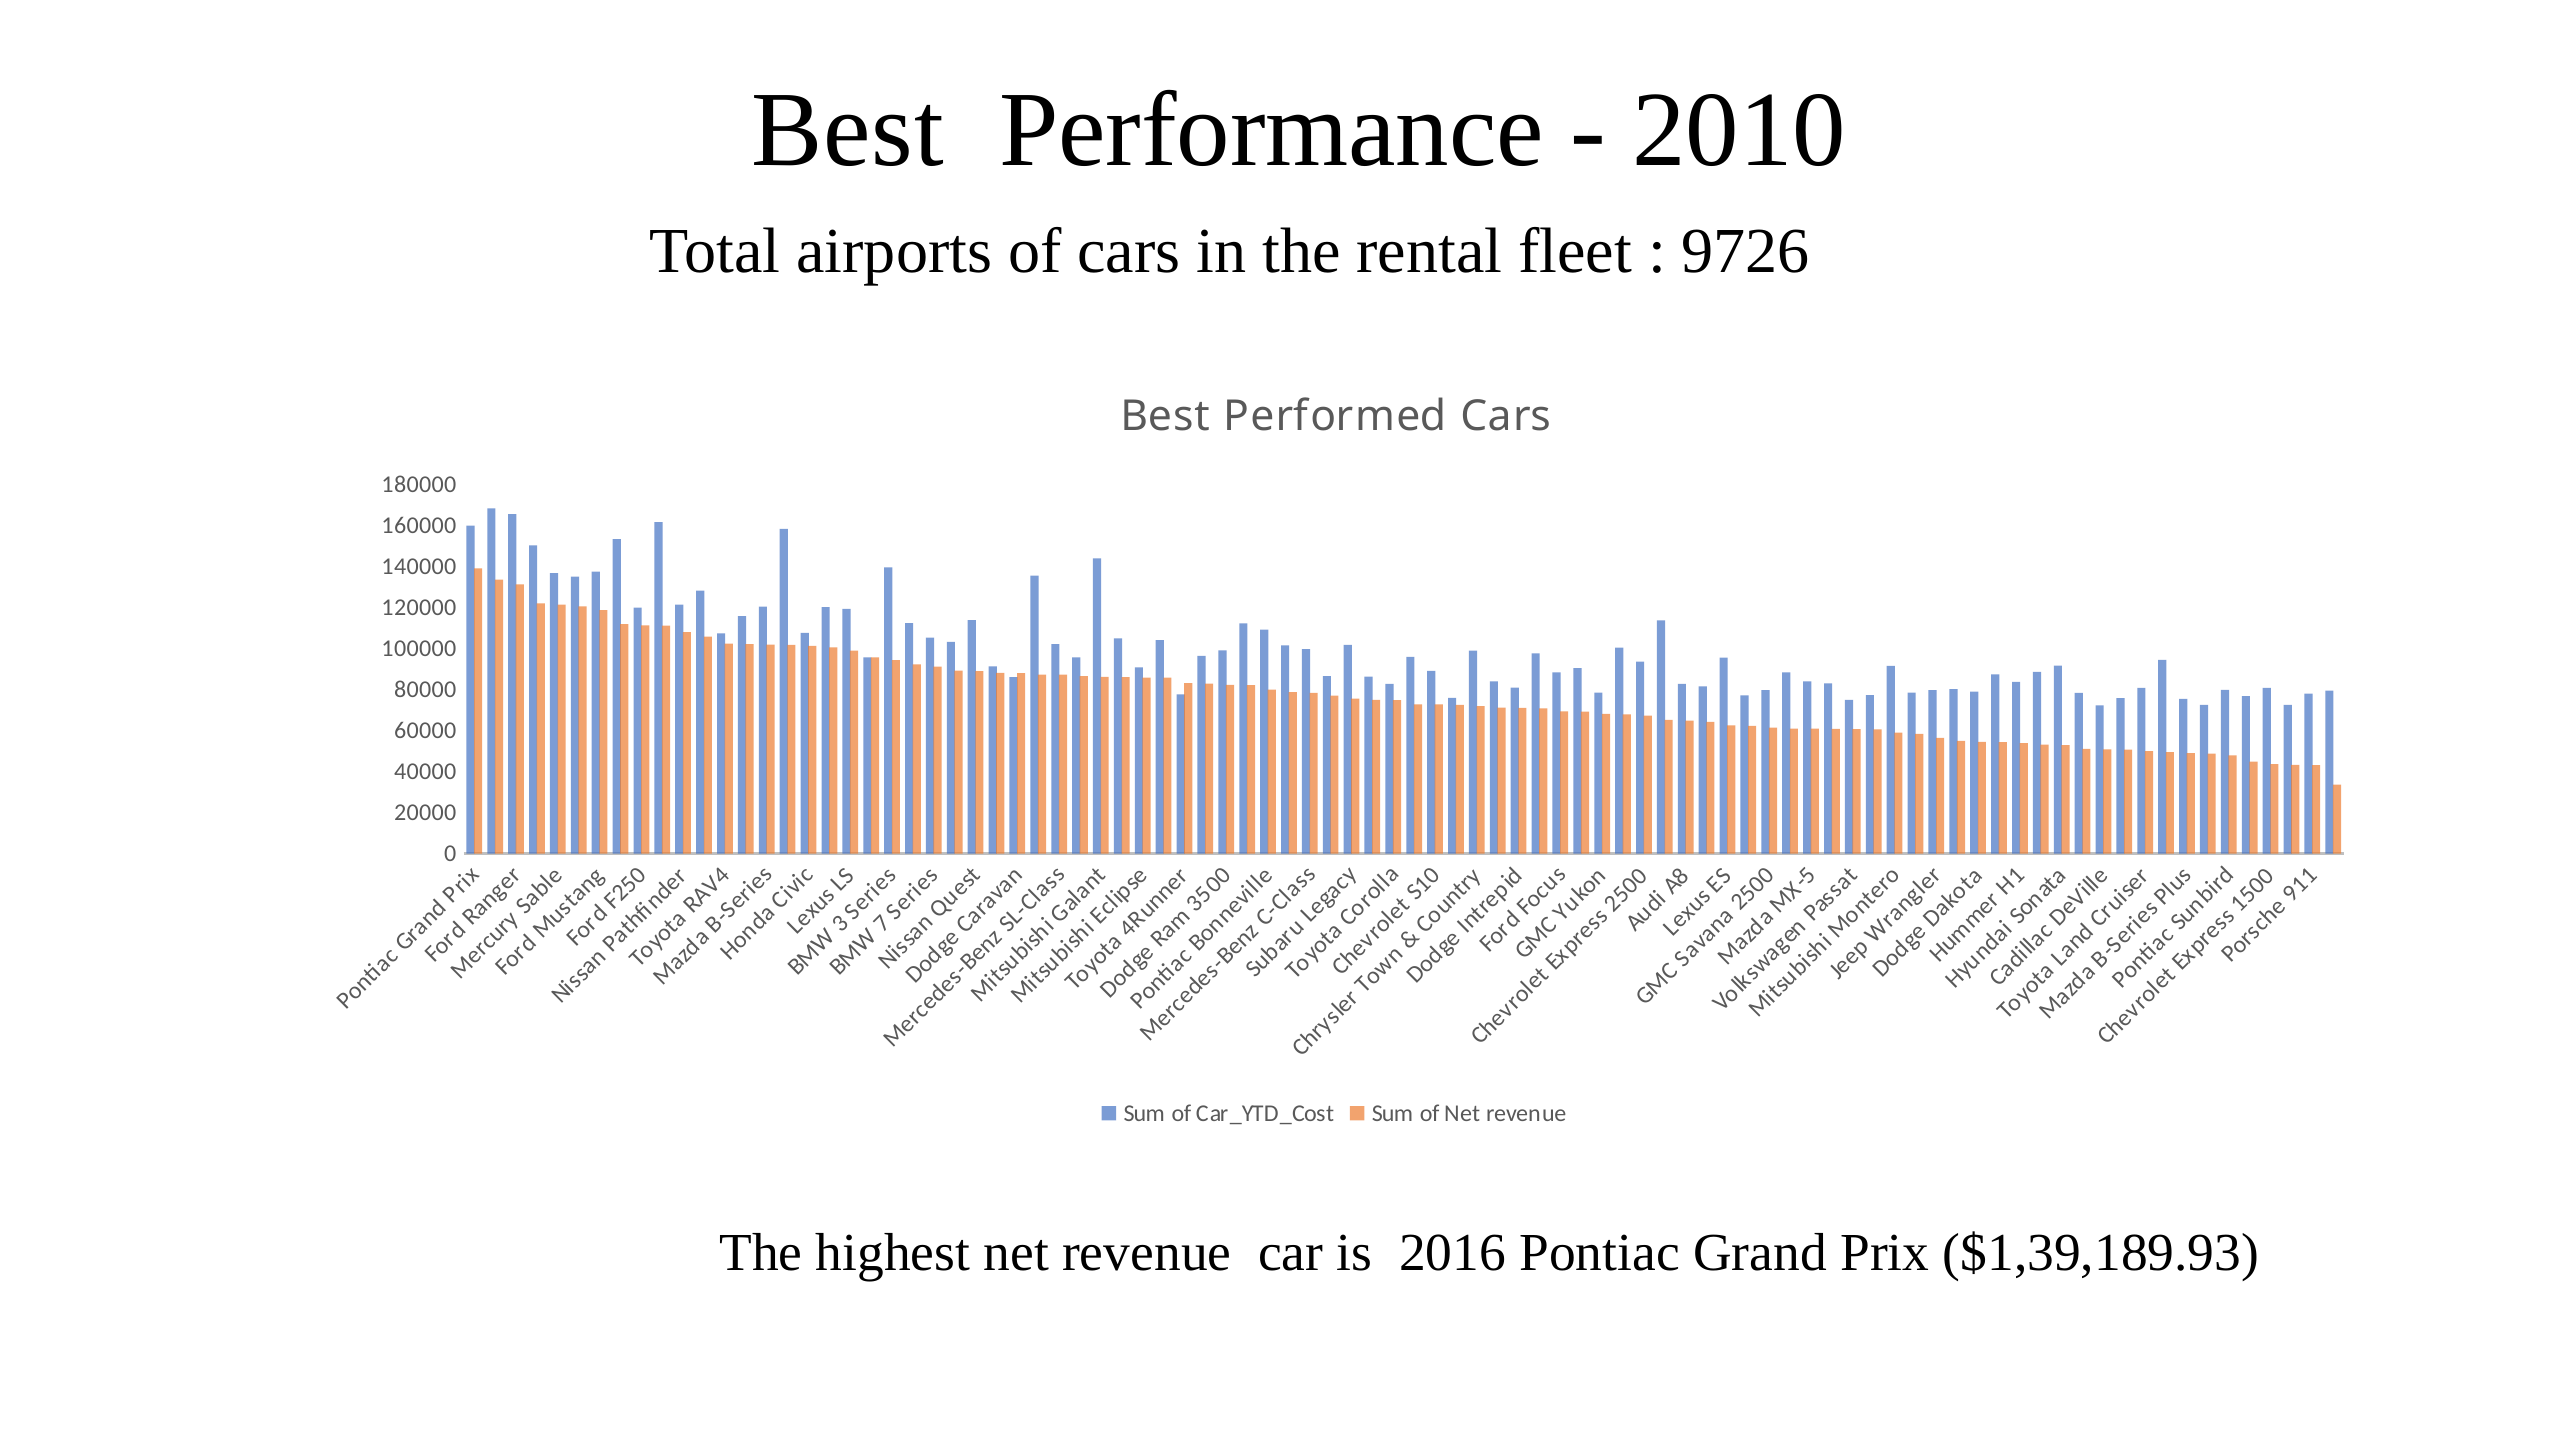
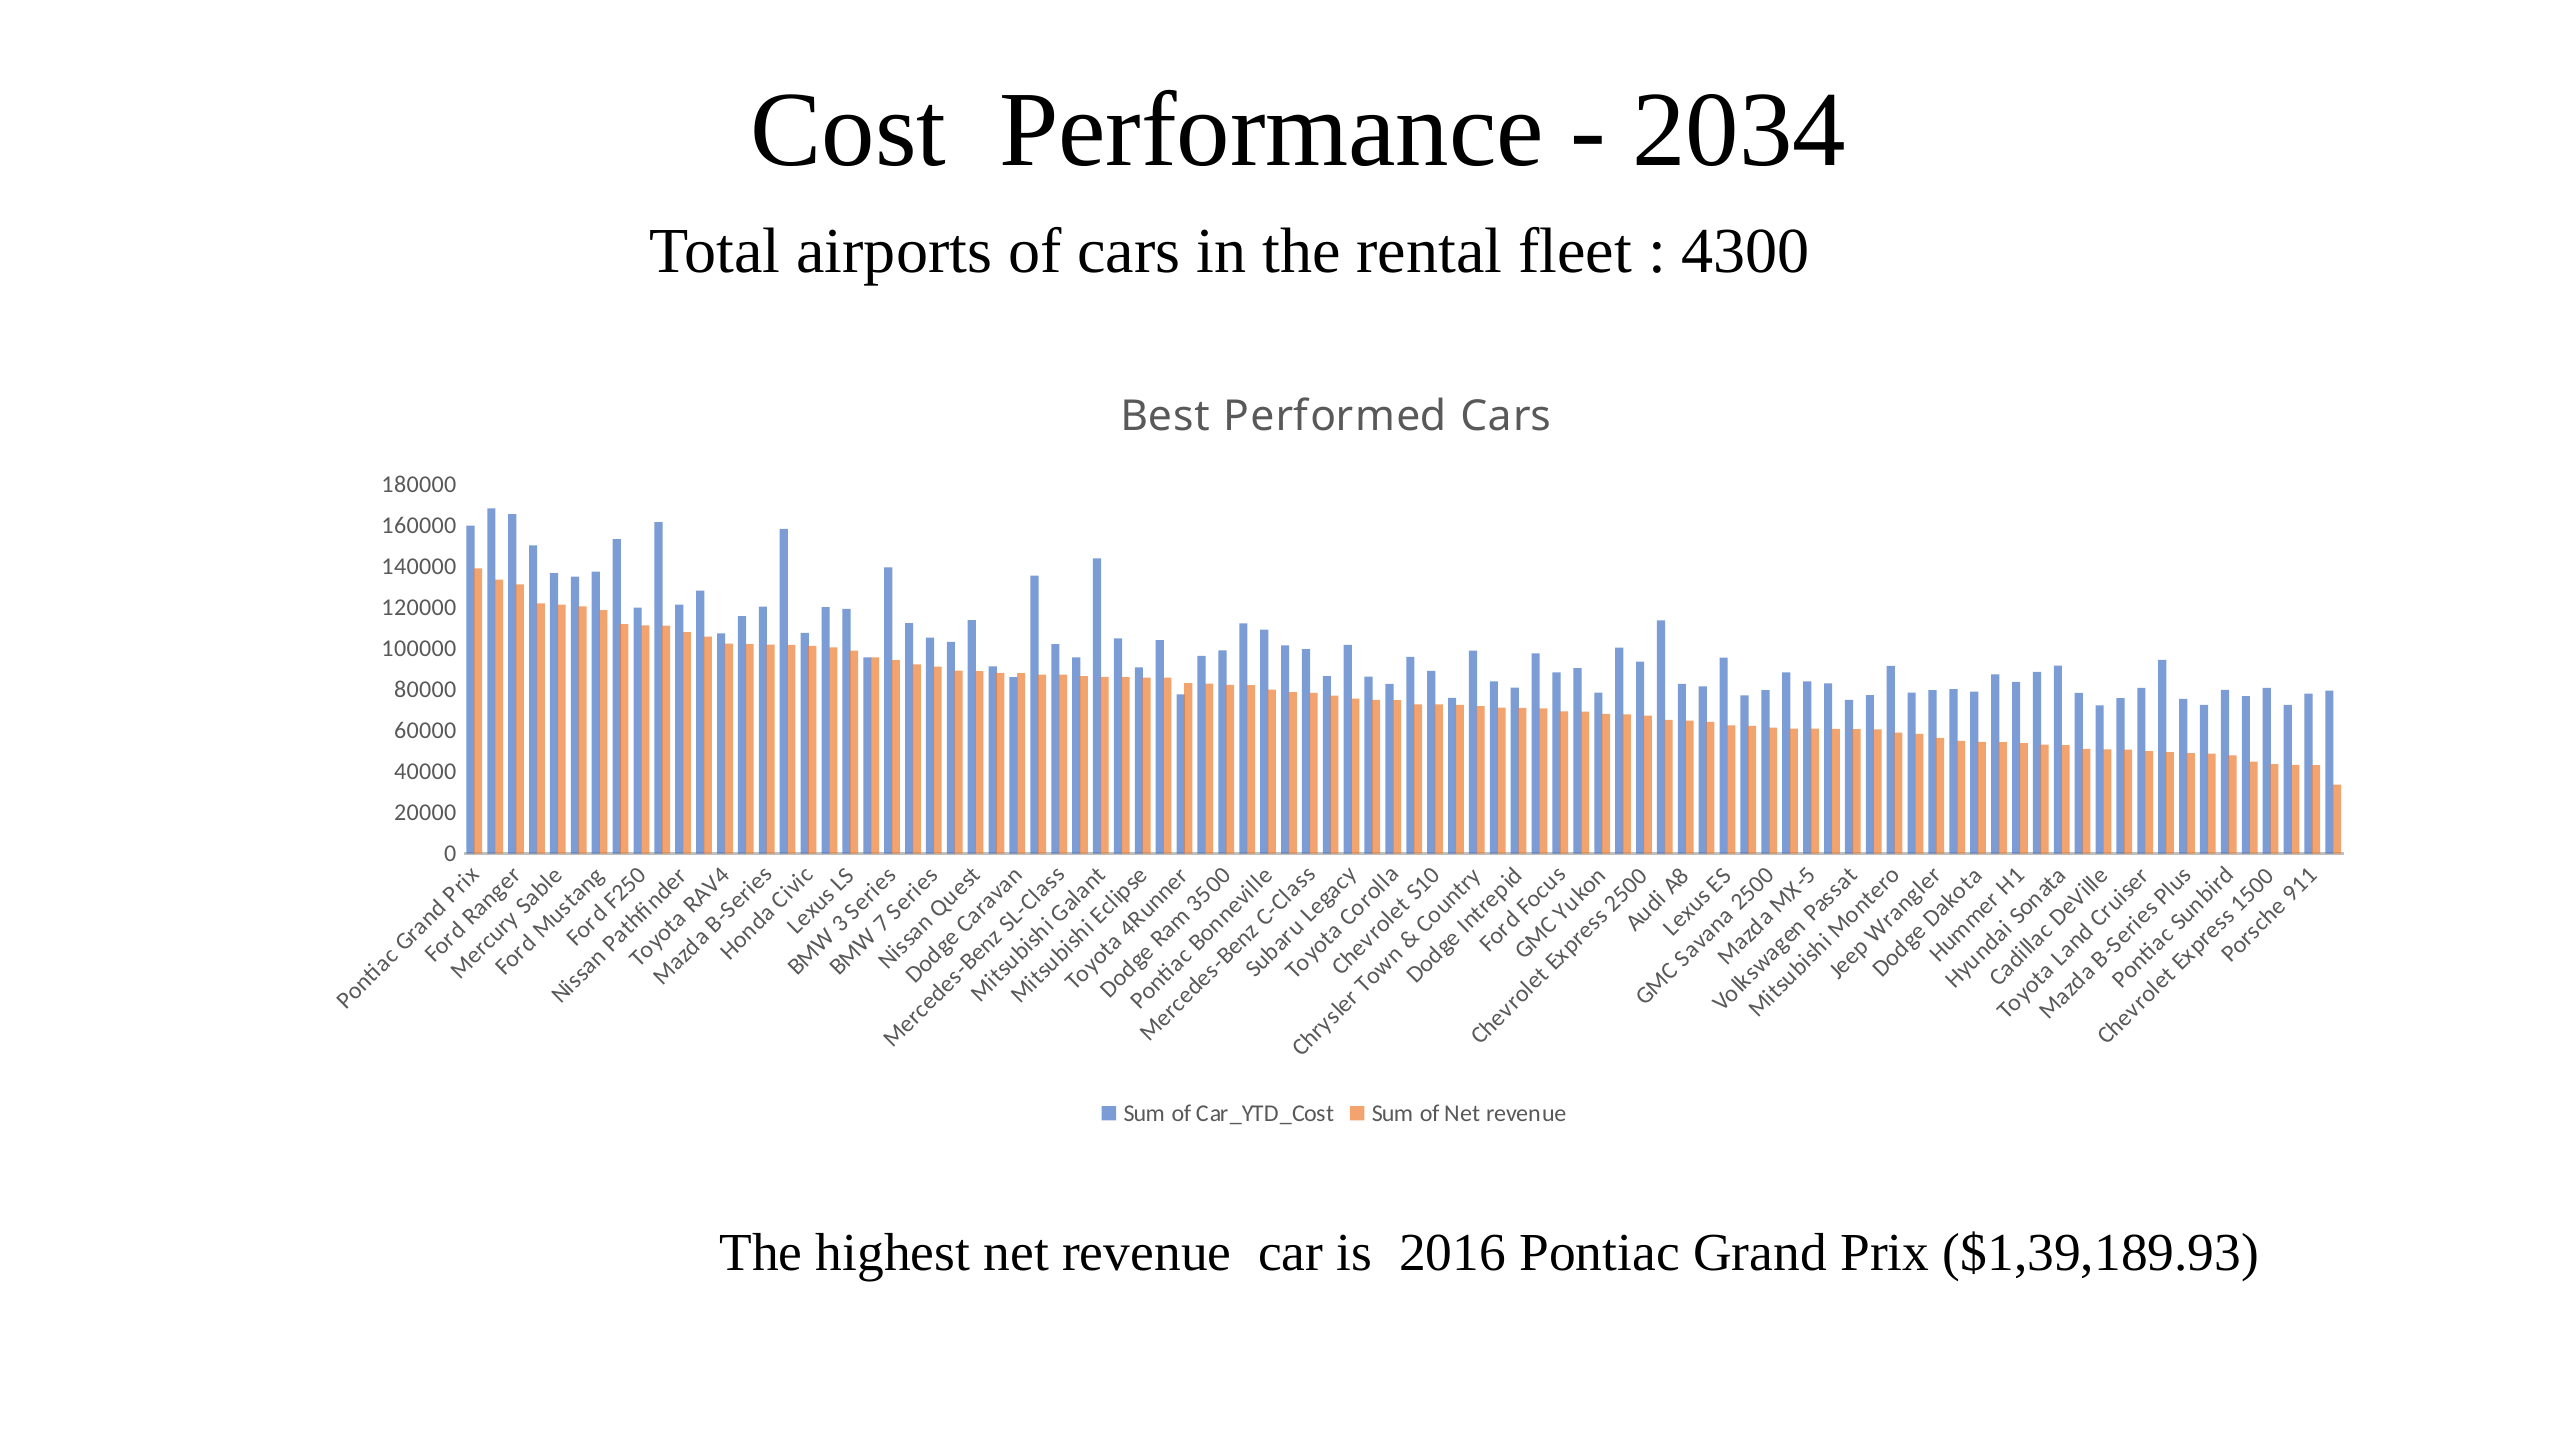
Best at (848, 130): Best -> Cost
2010: 2010 -> 2034
9726: 9726 -> 4300
